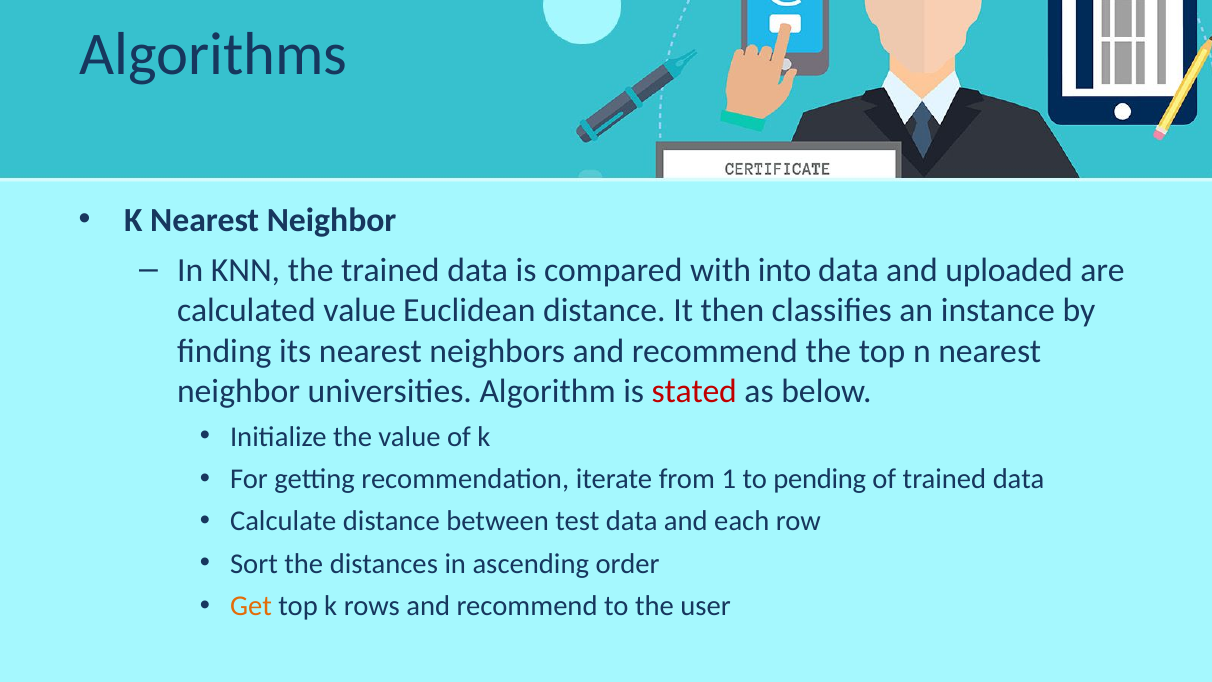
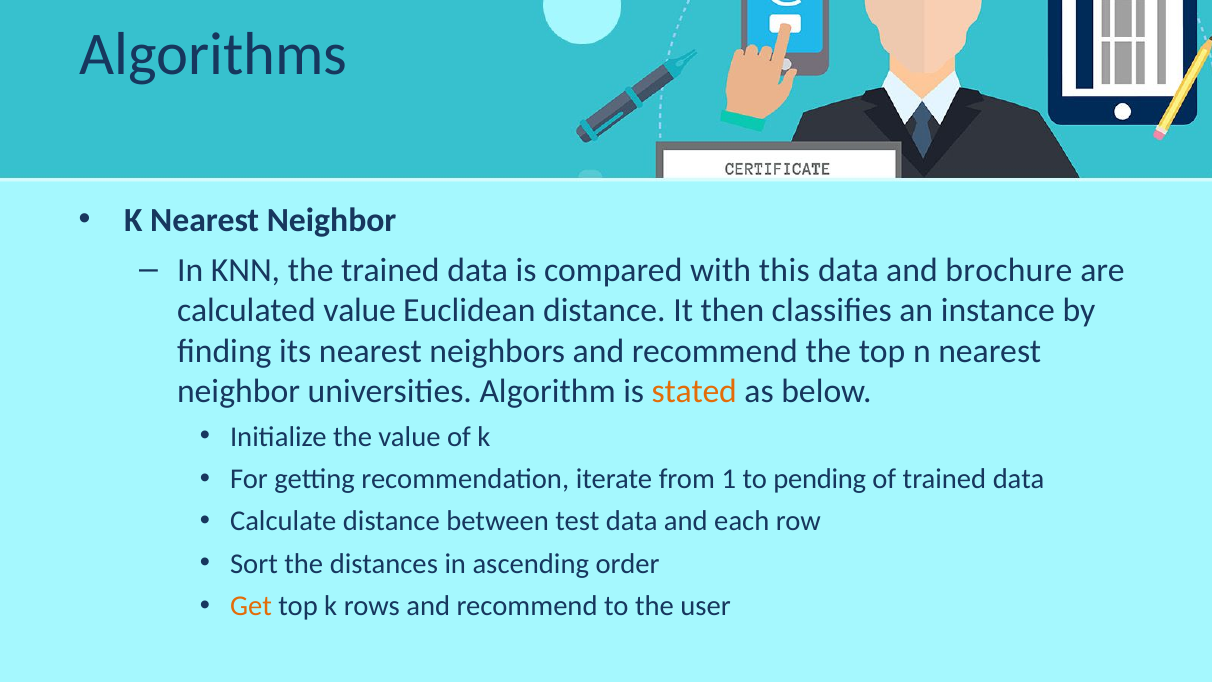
into: into -> this
uploaded: uploaded -> brochure
stated colour: red -> orange
